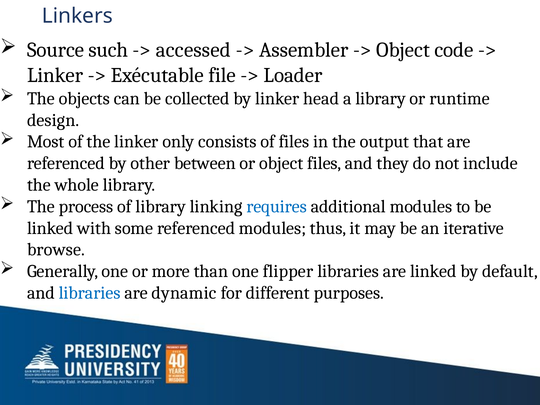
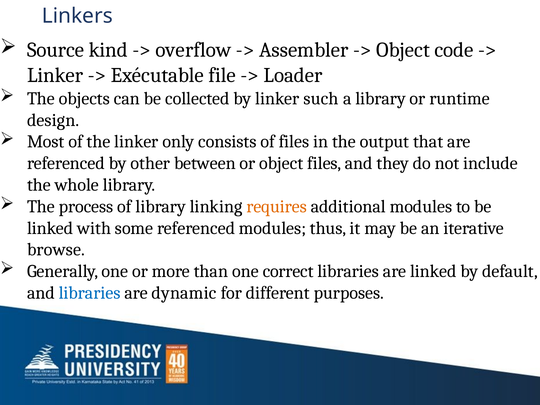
such: such -> kind
accessed: accessed -> overflow
head: head -> such
requires colour: blue -> orange
flipper: flipper -> correct
